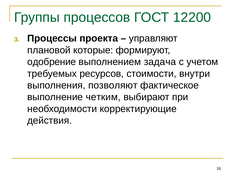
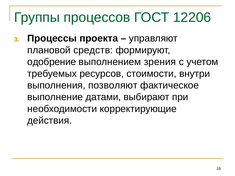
12200: 12200 -> 12206
которые: которые -> средств
задача: задача -> зрения
четким: четким -> датами
